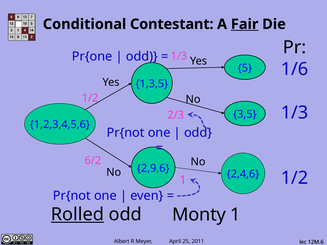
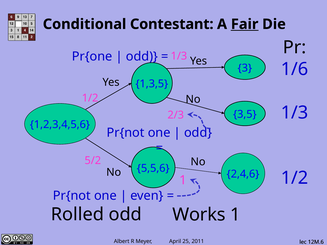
5: 5 -> 3
6/2: 6/2 -> 5/2
2,9,6: 2,9,6 -> 5,5,6
Rolled underline: present -> none
Monty: Monty -> Works
